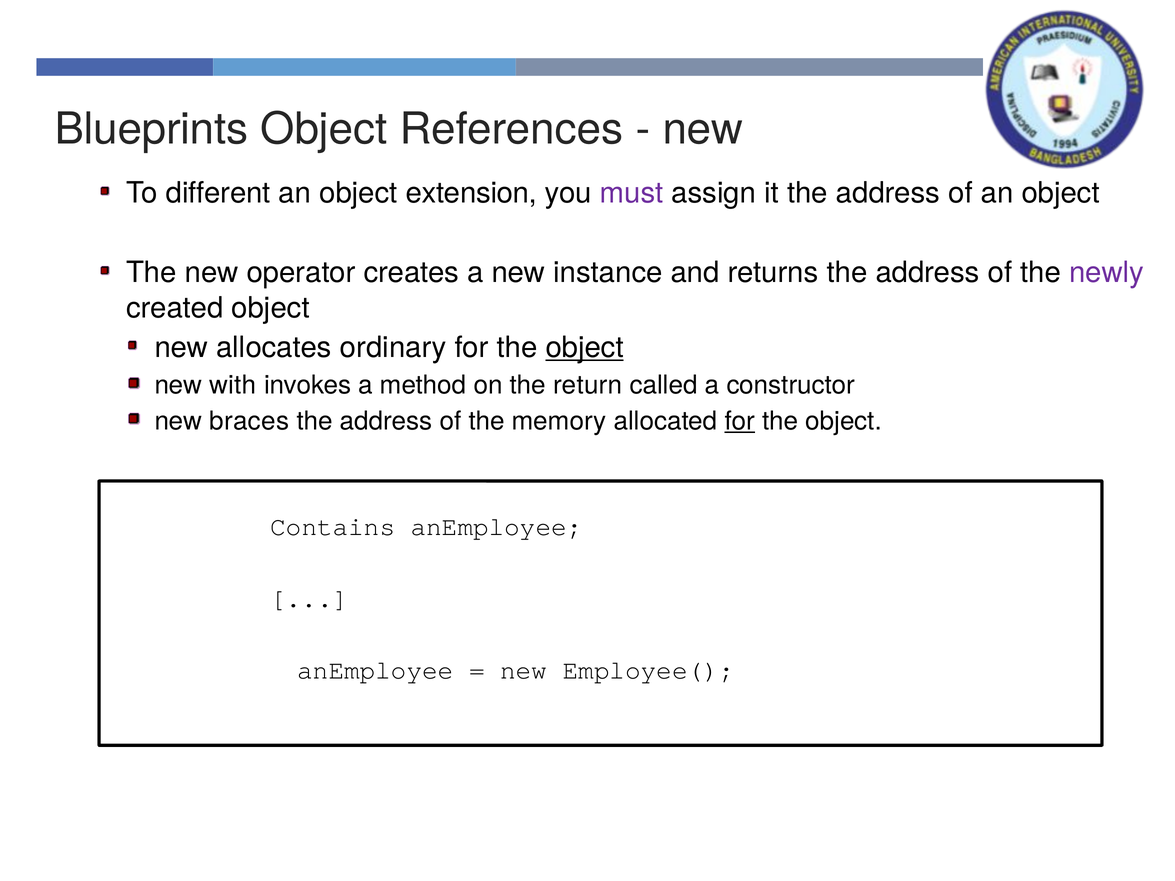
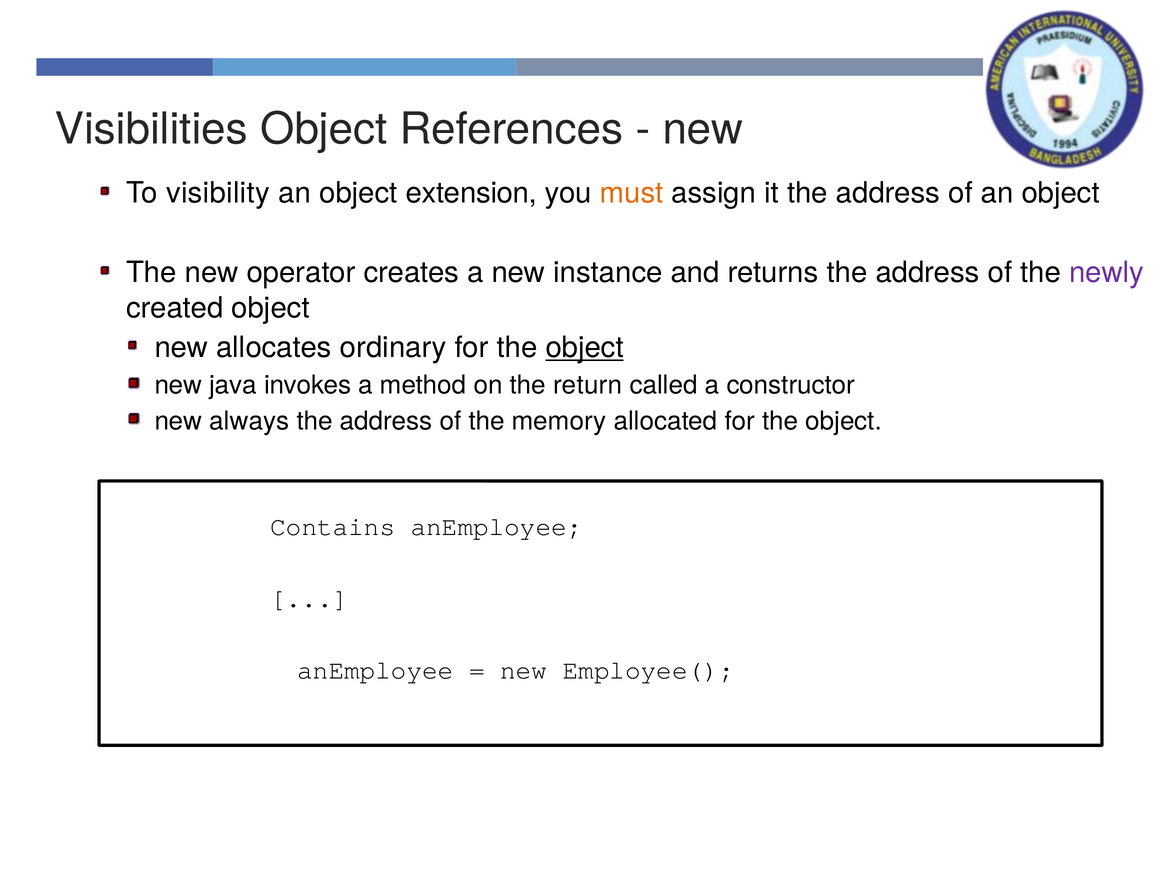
Blueprints: Blueprints -> Visibilities
different: different -> visibility
must colour: purple -> orange
with: with -> java
braces: braces -> always
for at (740, 421) underline: present -> none
